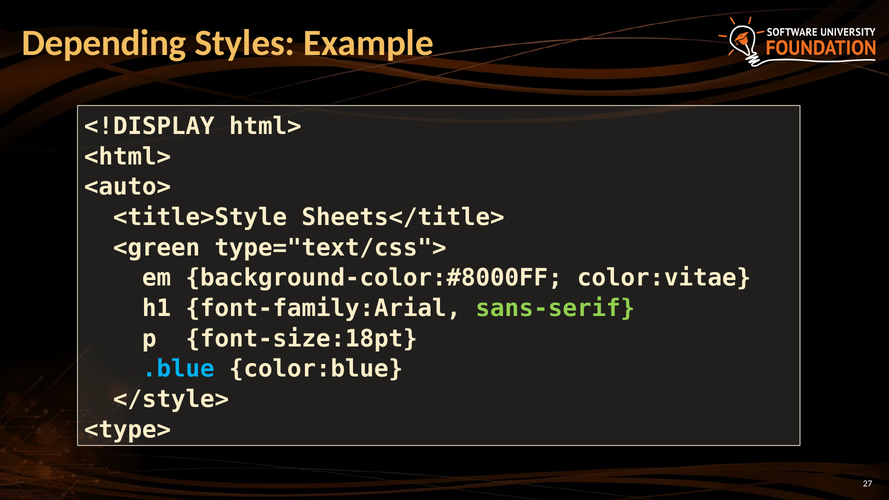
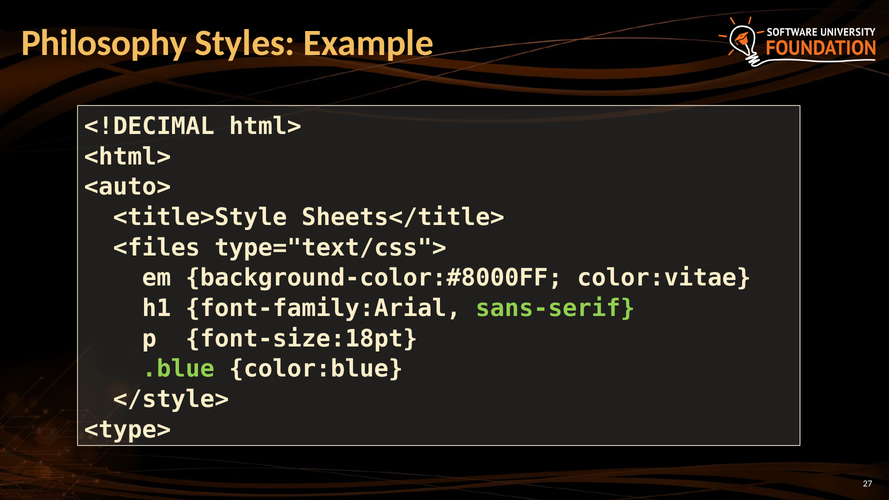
Depending: Depending -> Philosophy
<!DISPLAY: <!DISPLAY -> <!DECIMAL
<green: <green -> <files
.blue colour: light blue -> light green
